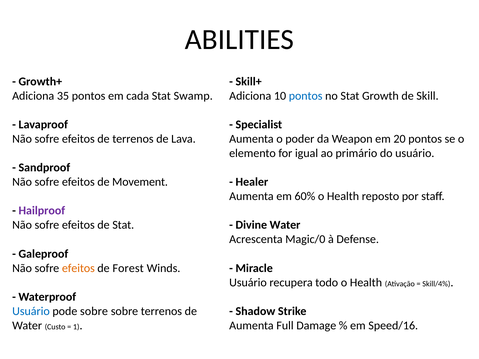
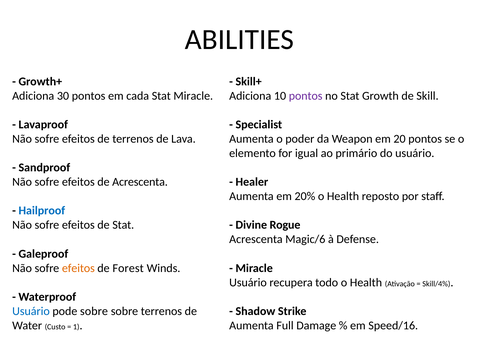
35: 35 -> 30
Stat Swamp: Swamp -> Miracle
pontos at (306, 96) colour: blue -> purple
de Movement: Movement -> Acrescenta
60%: 60% -> 20%
Hailproof colour: purple -> blue
Divine Water: Water -> Rogue
Magic/0: Magic/0 -> Magic/6
